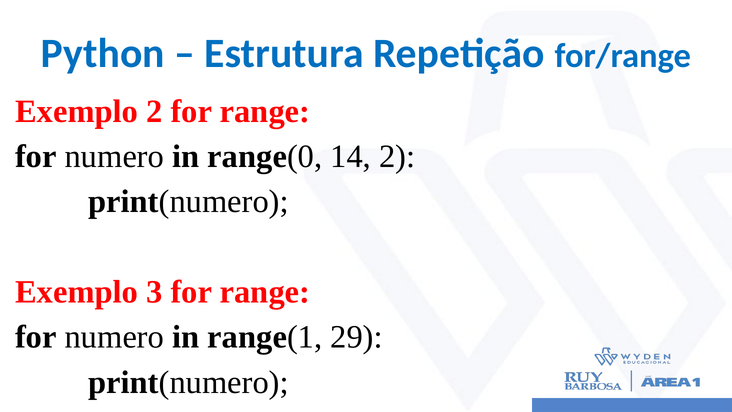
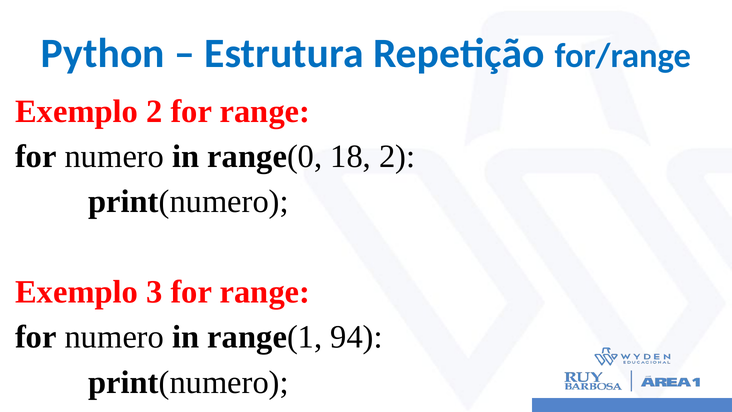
14: 14 -> 18
29: 29 -> 94
